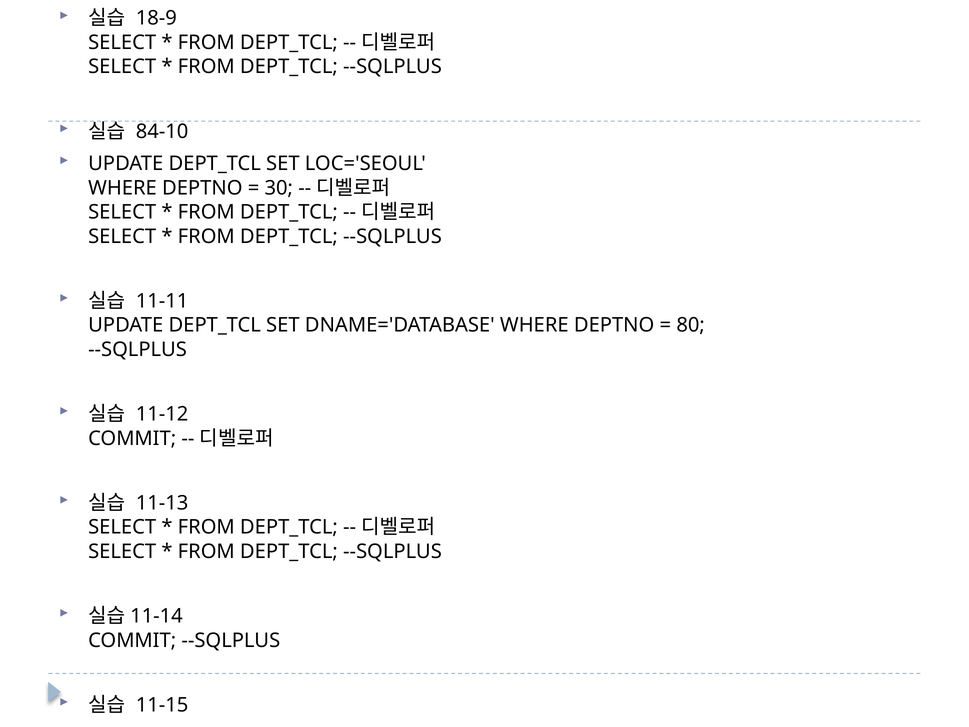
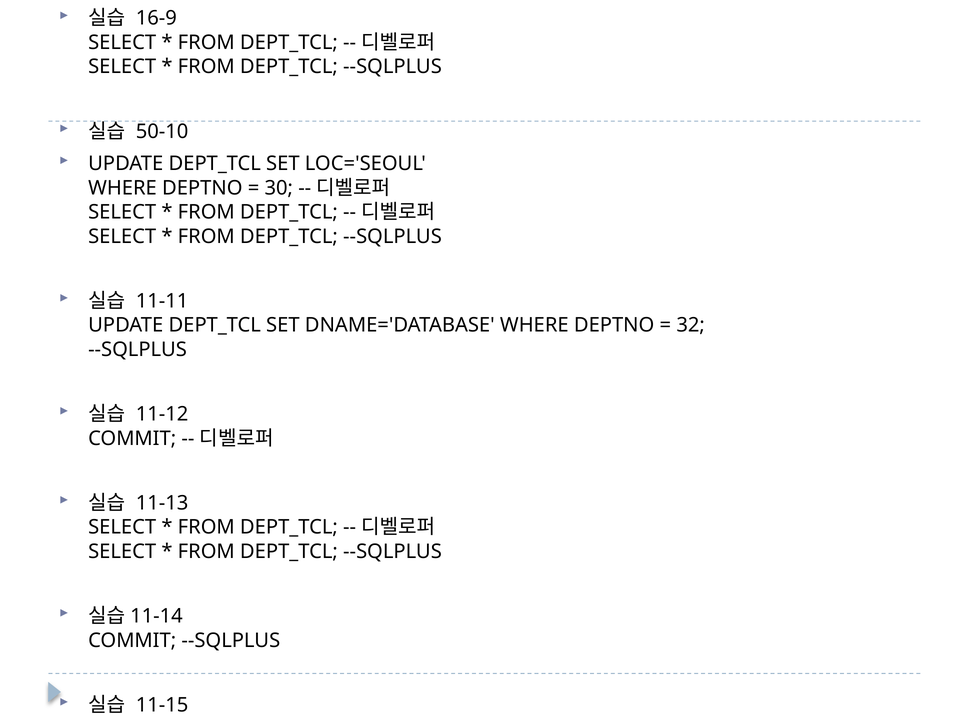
18-9: 18-9 -> 16-9
84-10: 84-10 -> 50-10
80: 80 -> 32
